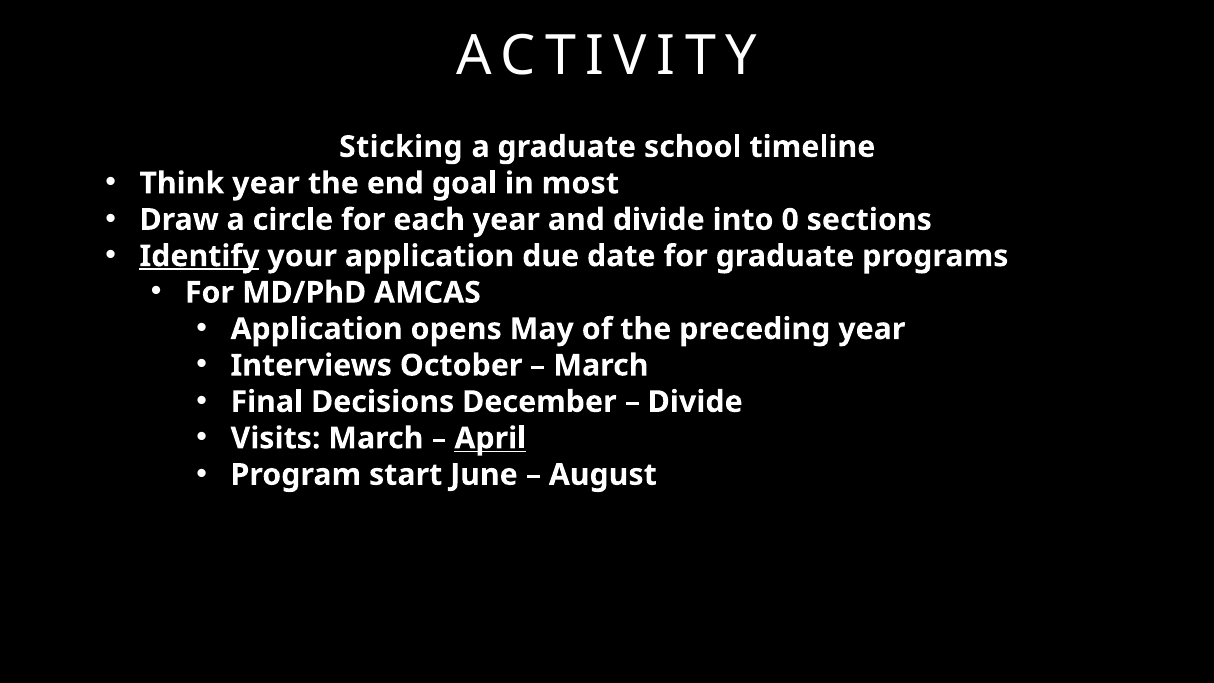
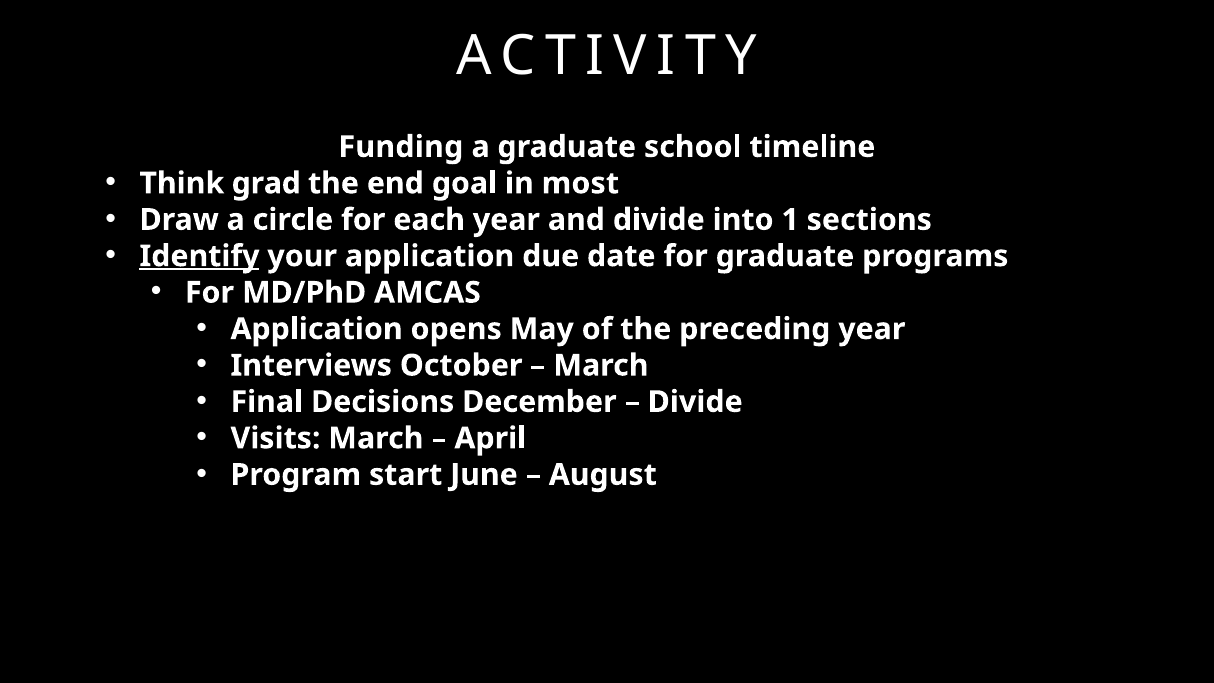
Sticking: Sticking -> Funding
Think year: year -> grad
0: 0 -> 1
April underline: present -> none
